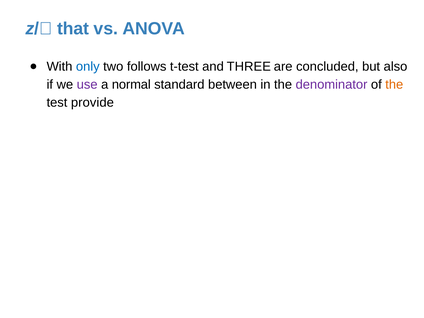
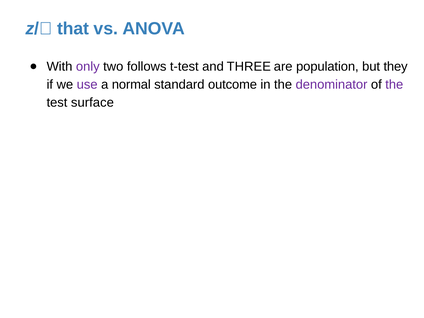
only colour: blue -> purple
concluded: concluded -> population
also: also -> they
between: between -> outcome
the at (394, 85) colour: orange -> purple
provide: provide -> surface
